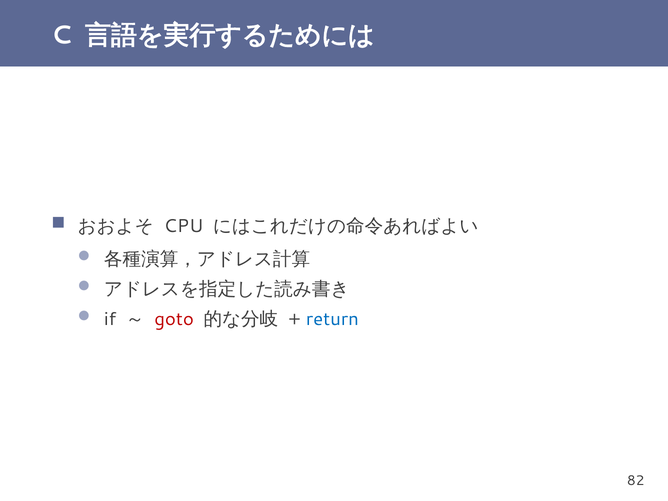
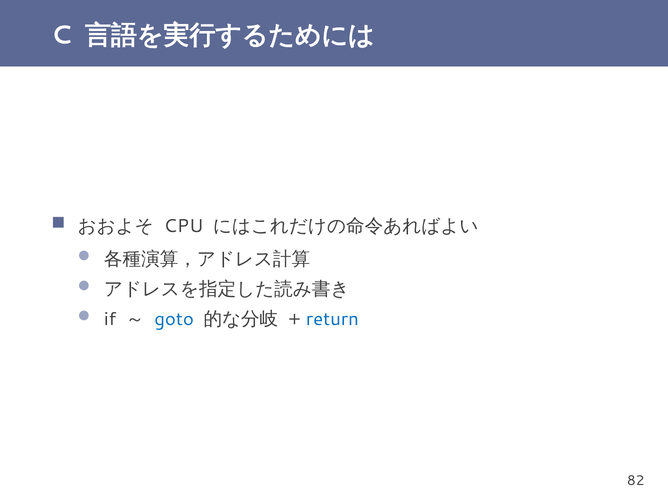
goto colour: red -> blue
